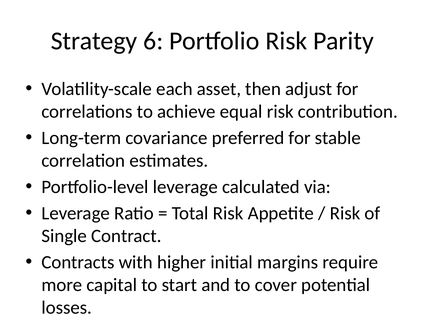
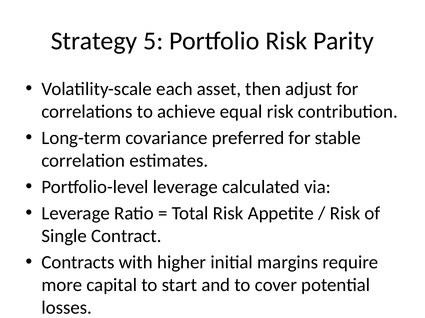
6: 6 -> 5
